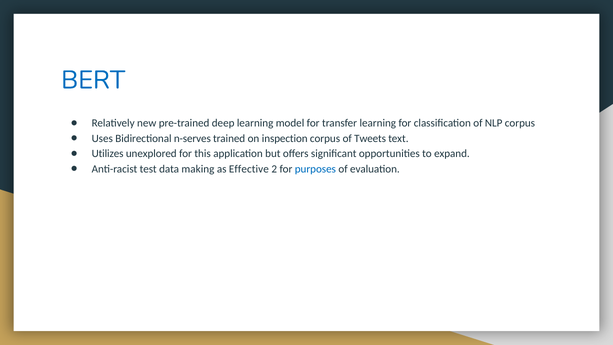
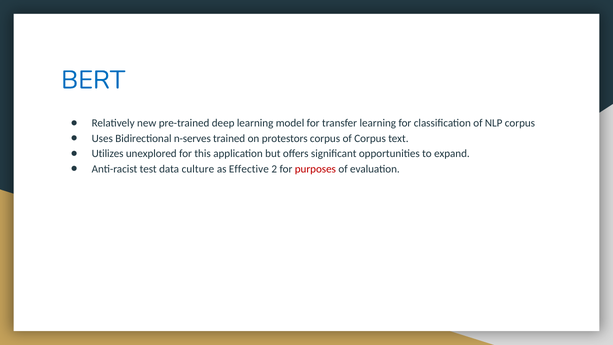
inspection: inspection -> protestors
of Tweets: Tweets -> Corpus
making: making -> culture
purposes colour: blue -> red
